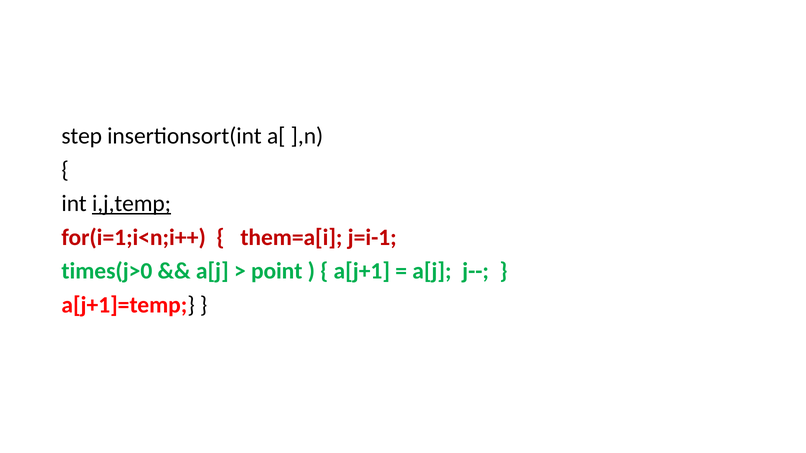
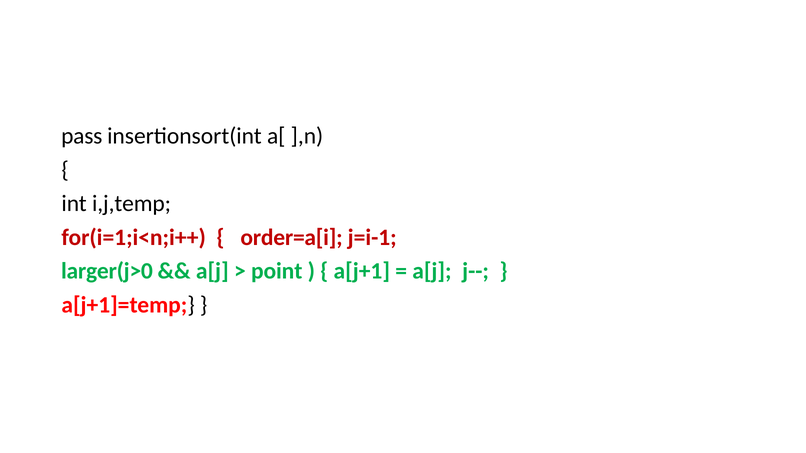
step: step -> pass
i,j,temp underline: present -> none
them=a[i: them=a[i -> order=a[i
times(j>0: times(j>0 -> larger(j>0
